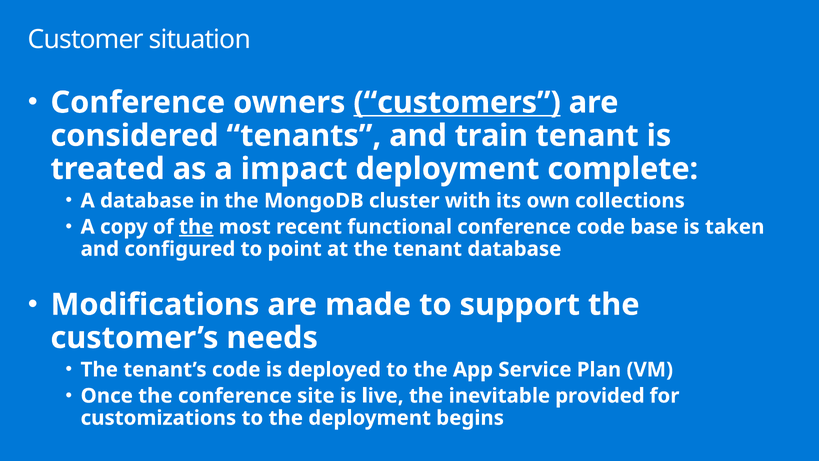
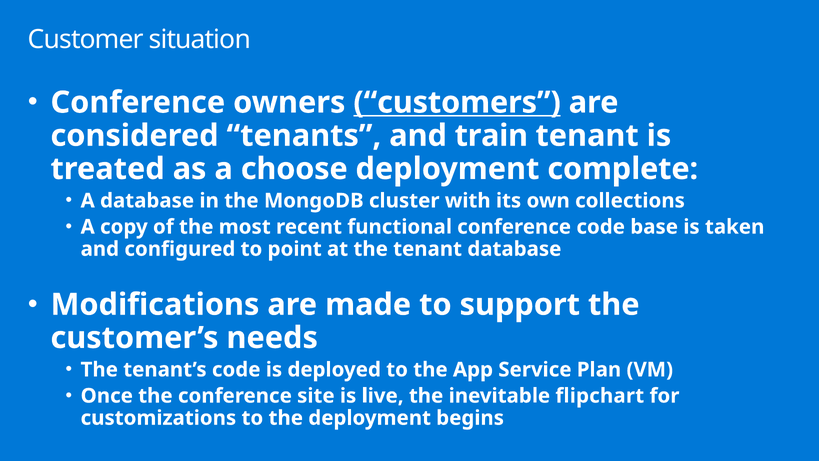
impact: impact -> choose
the at (196, 227) underline: present -> none
provided: provided -> flipchart
